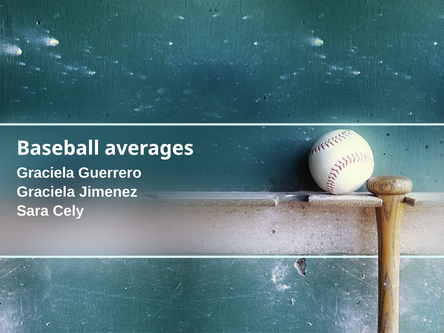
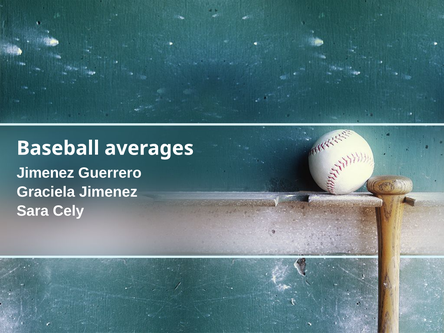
Graciela at (45, 173): Graciela -> Jimenez
